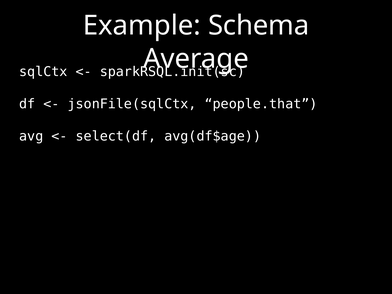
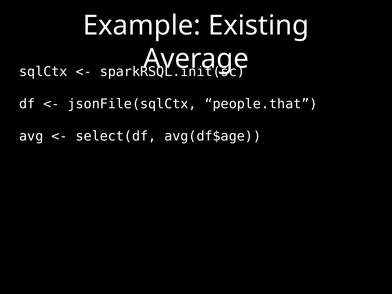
Schema: Schema -> Existing
